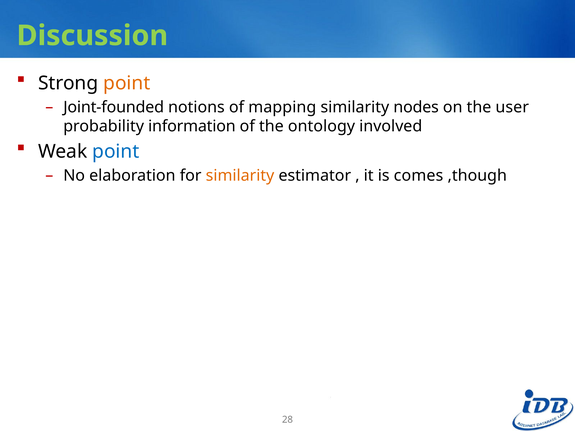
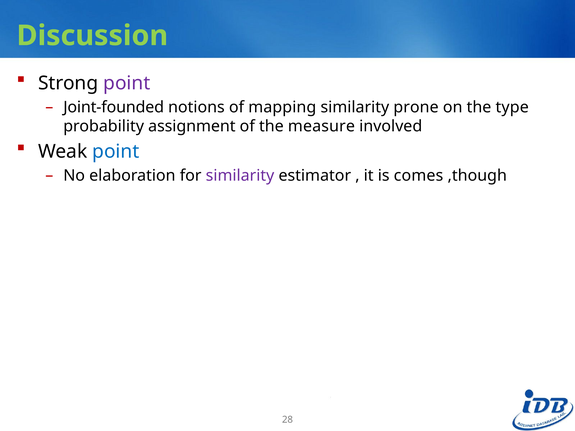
point at (127, 83) colour: orange -> purple
nodes: nodes -> prone
user: user -> type
information: information -> assignment
ontology: ontology -> measure
similarity at (240, 176) colour: orange -> purple
